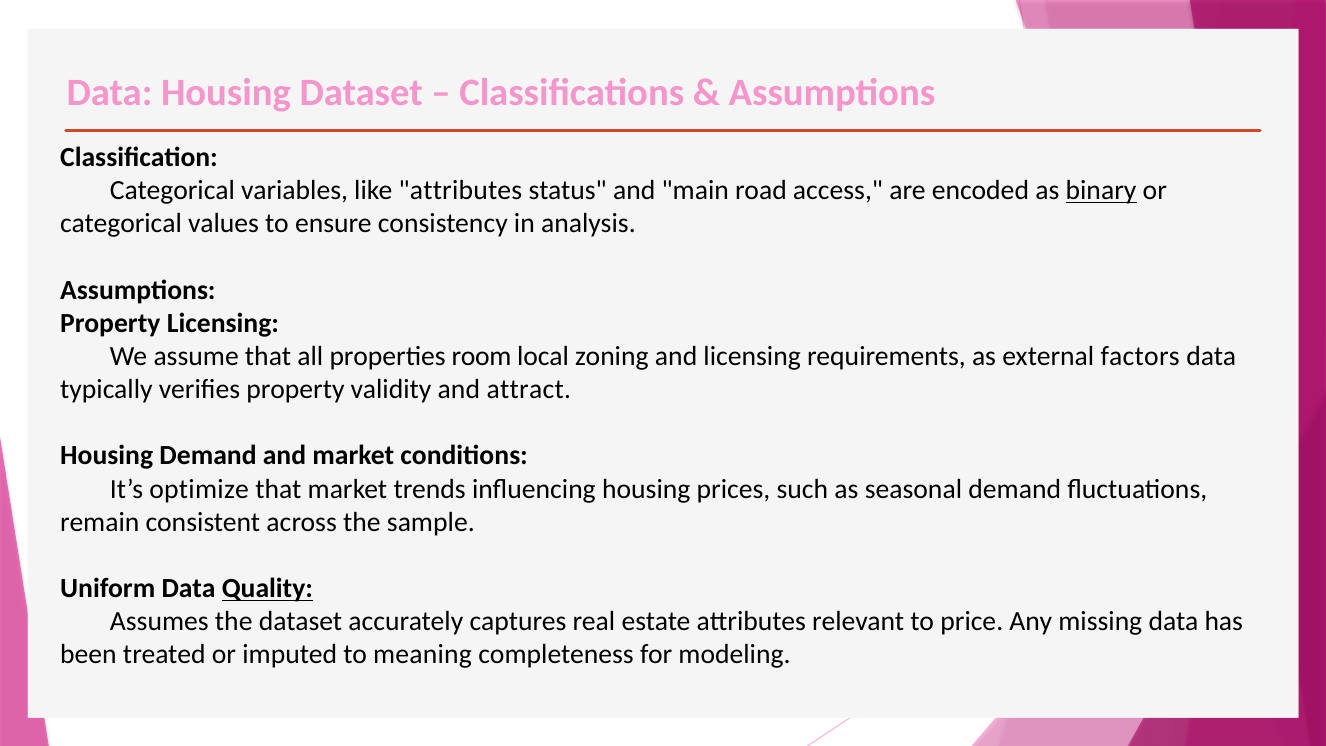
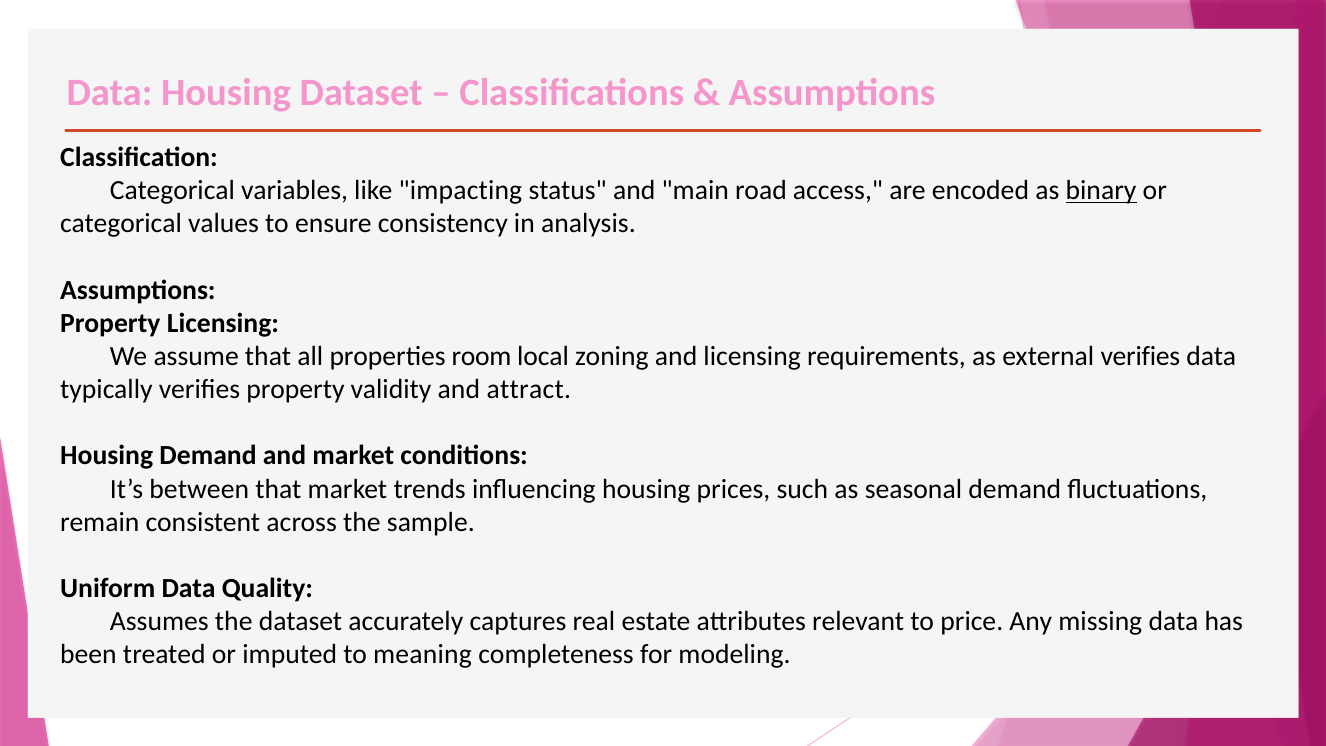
like attributes: attributes -> impacting
external factors: factors -> verifies
optimize: optimize -> between
Quality underline: present -> none
